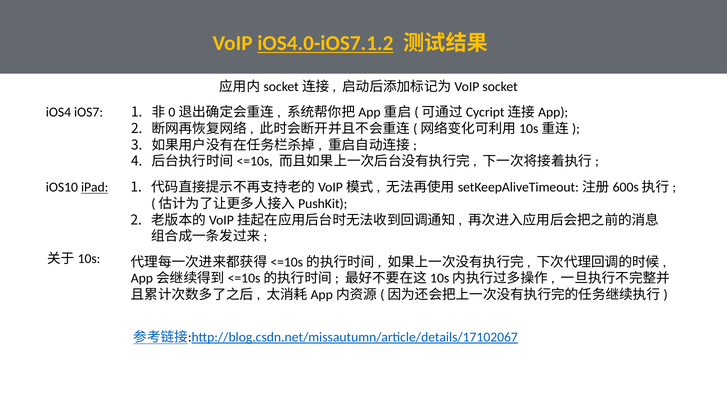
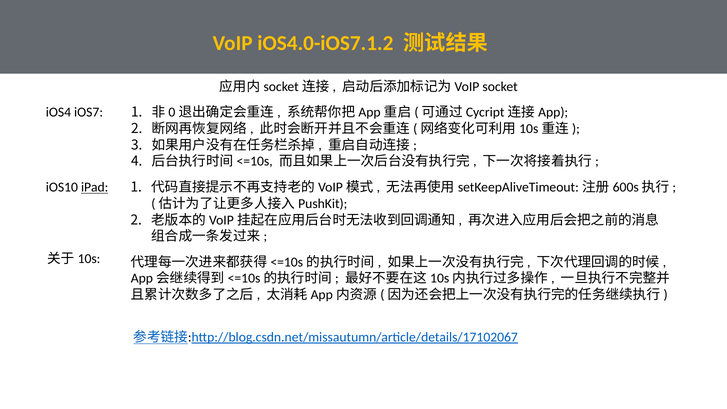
iOS4.0-iOS7.1.2 underline: present -> none
